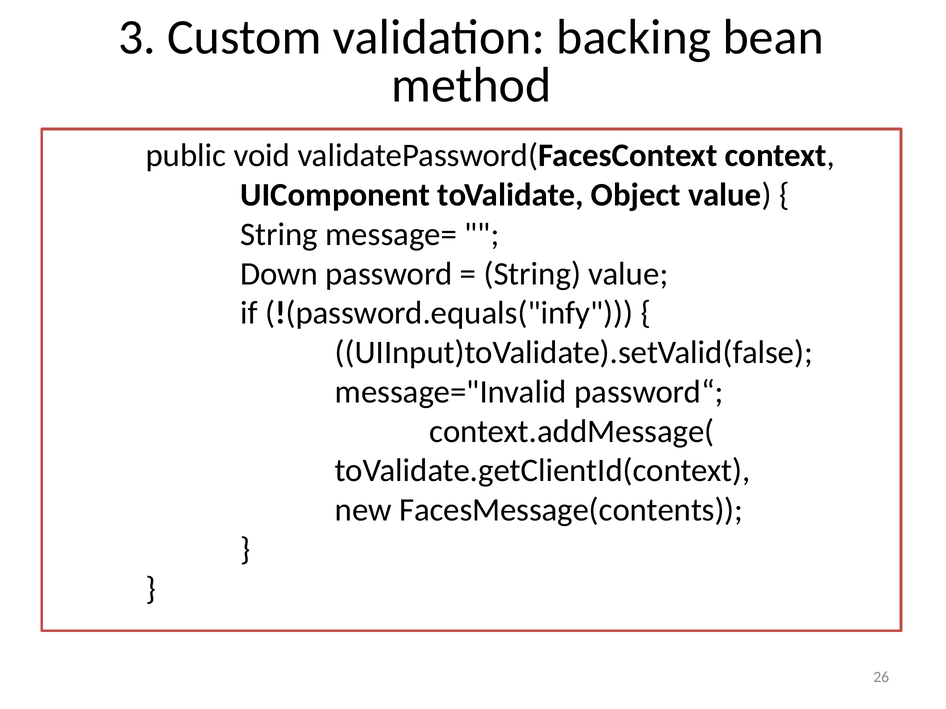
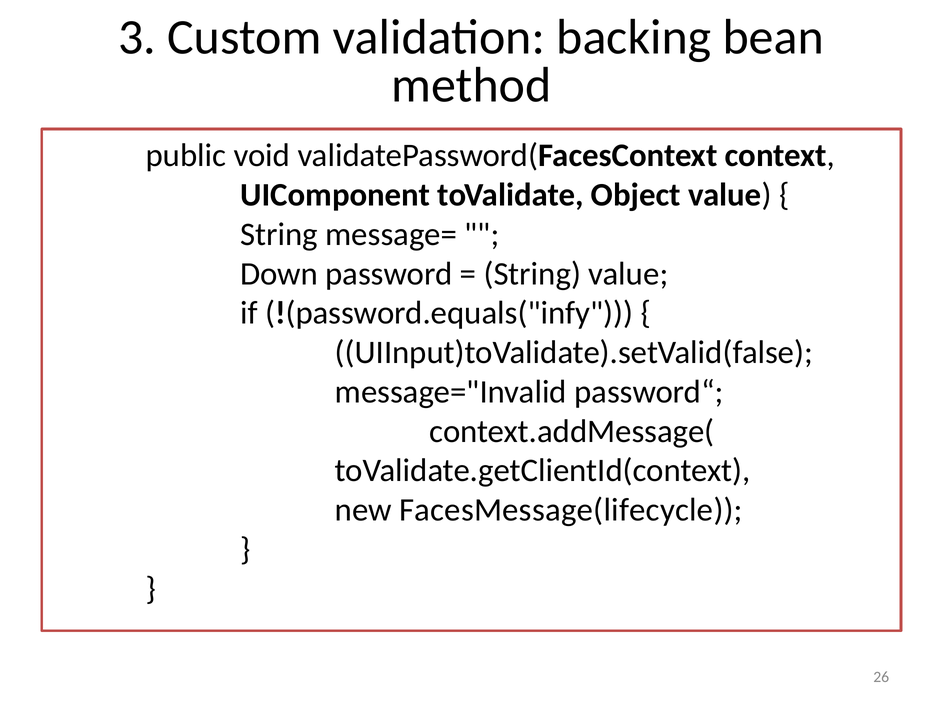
FacesMessage(contents: FacesMessage(contents -> FacesMessage(lifecycle
